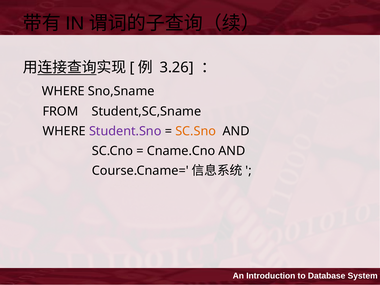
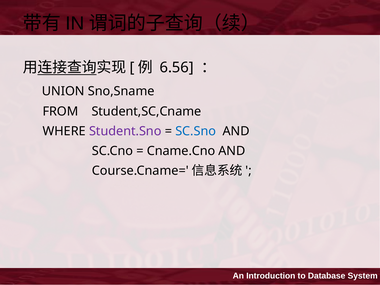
3.26: 3.26 -> 6.56
WHERE at (63, 91): WHERE -> UNION
Student,SC,Sname: Student,SC,Sname -> Student,SC,Cname
SC.Sno colour: orange -> blue
